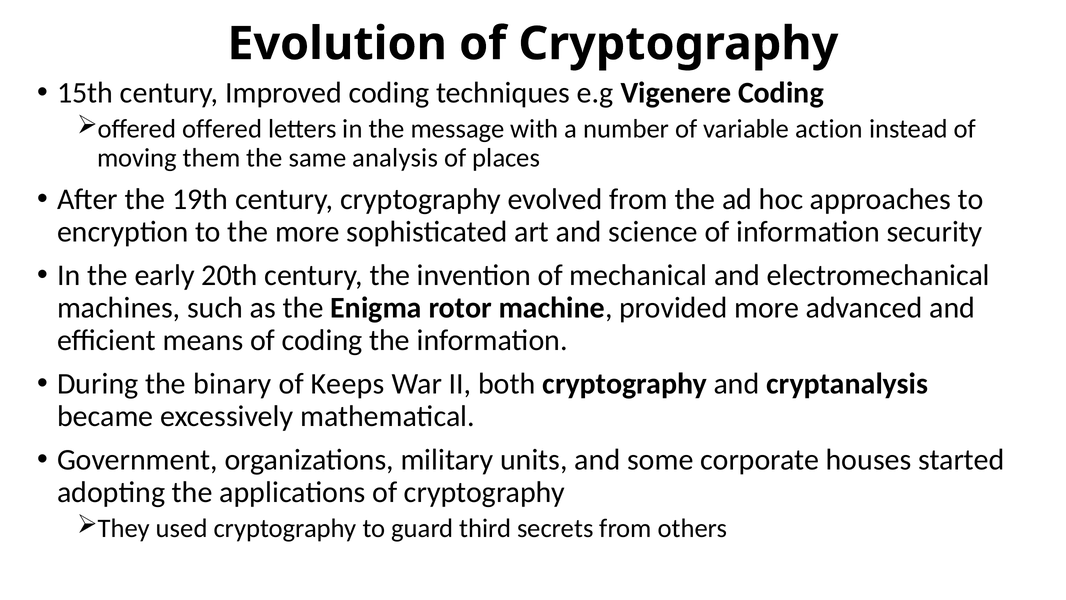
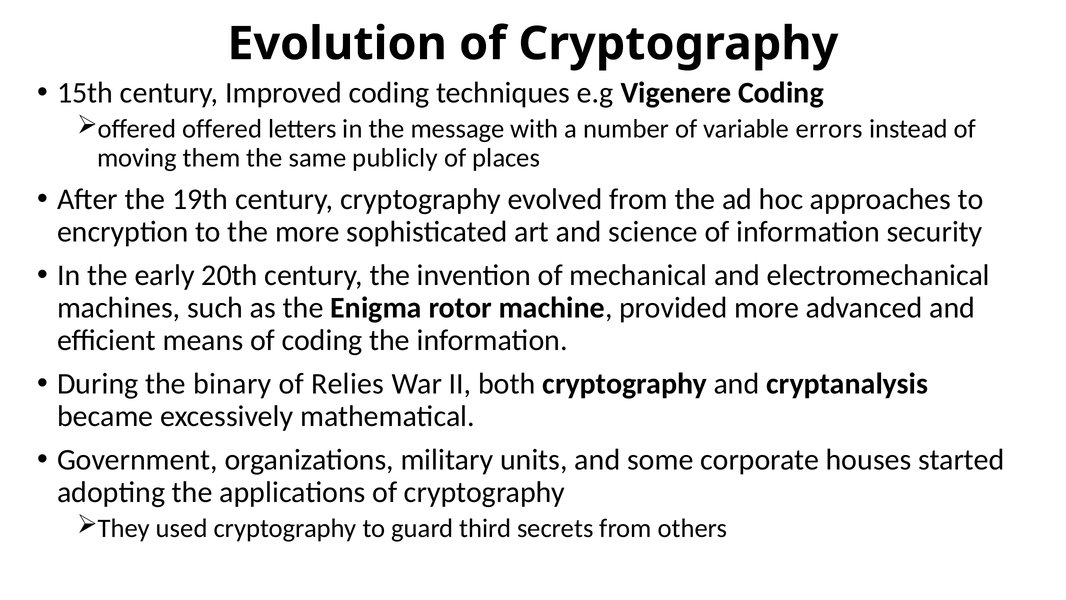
action: action -> errors
analysis: analysis -> publicly
Keeps: Keeps -> Relies
